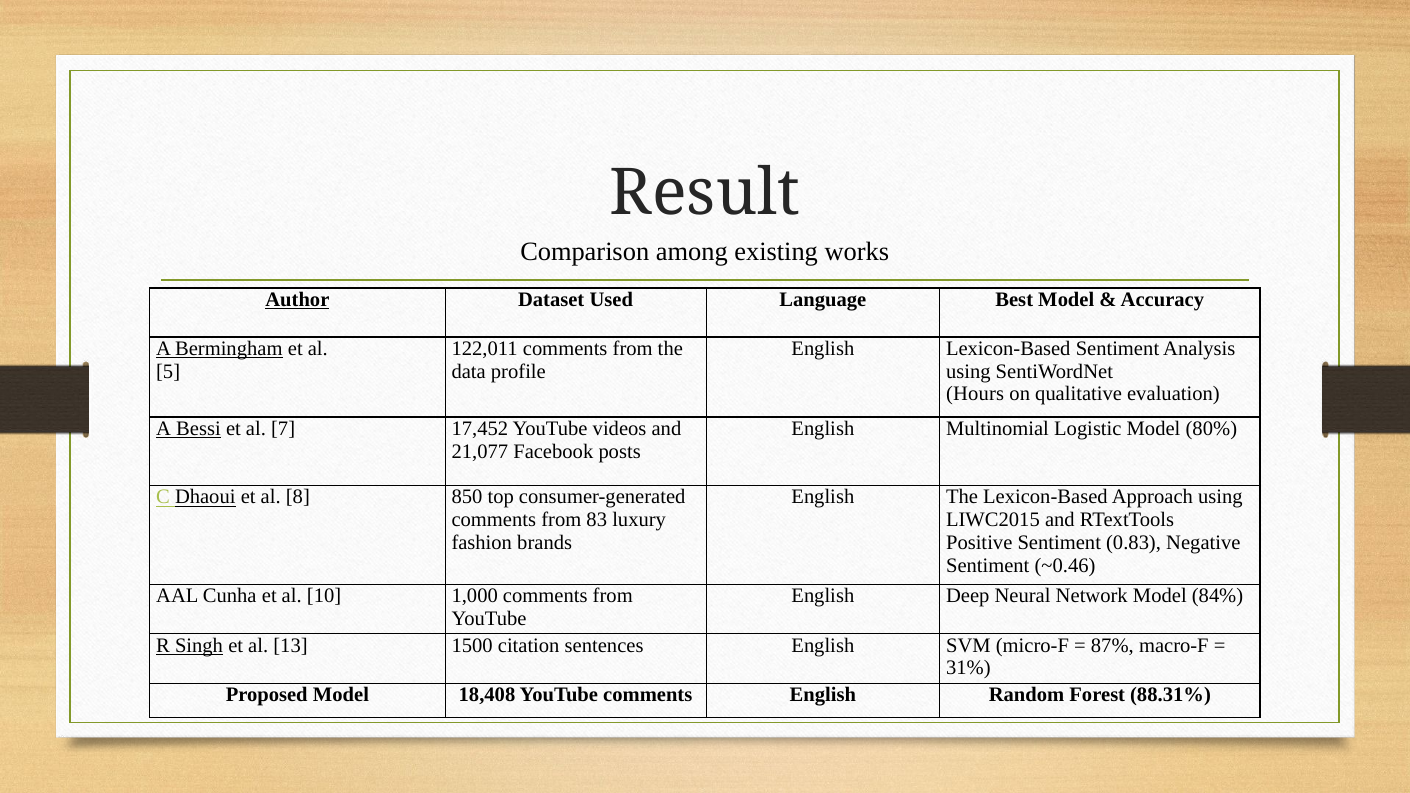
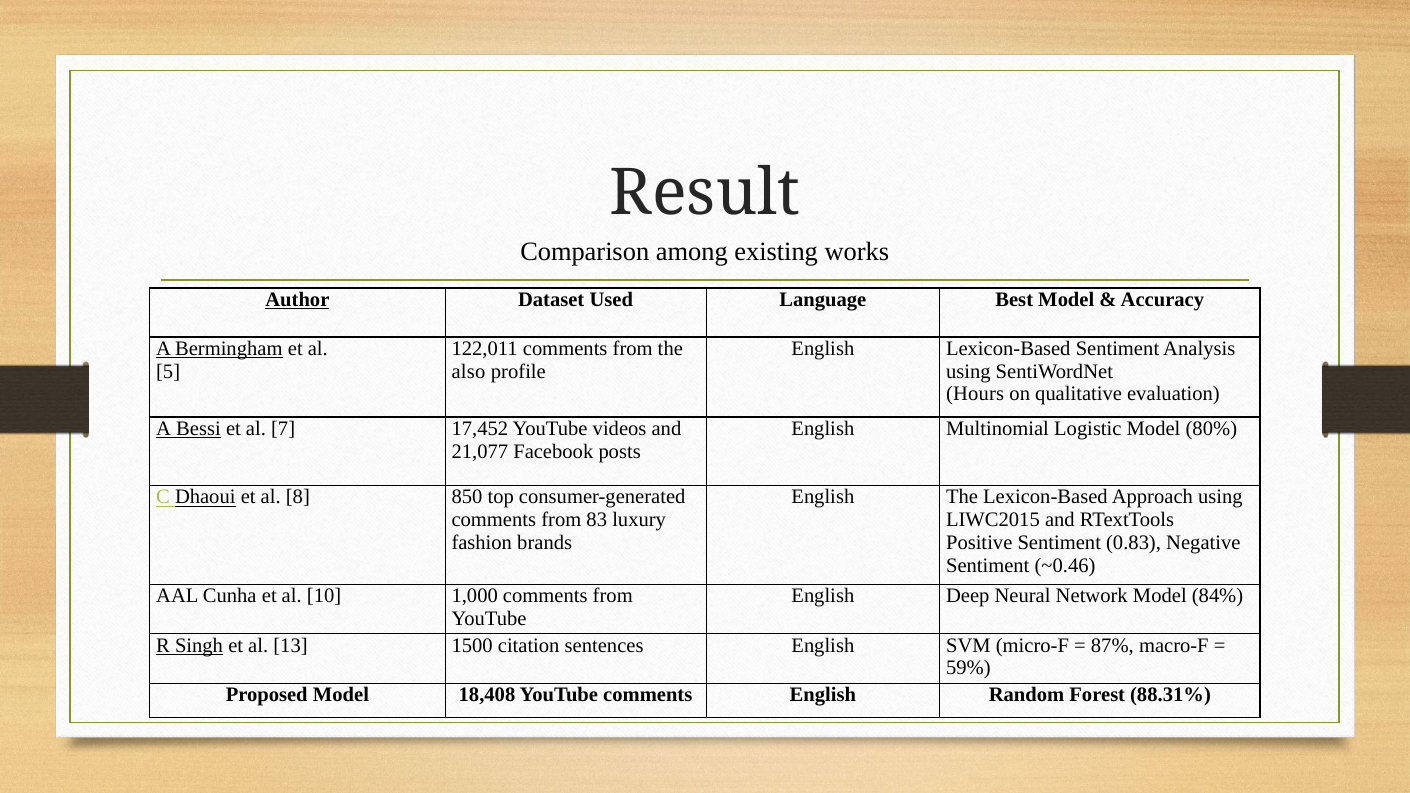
data: data -> also
31%: 31% -> 59%
